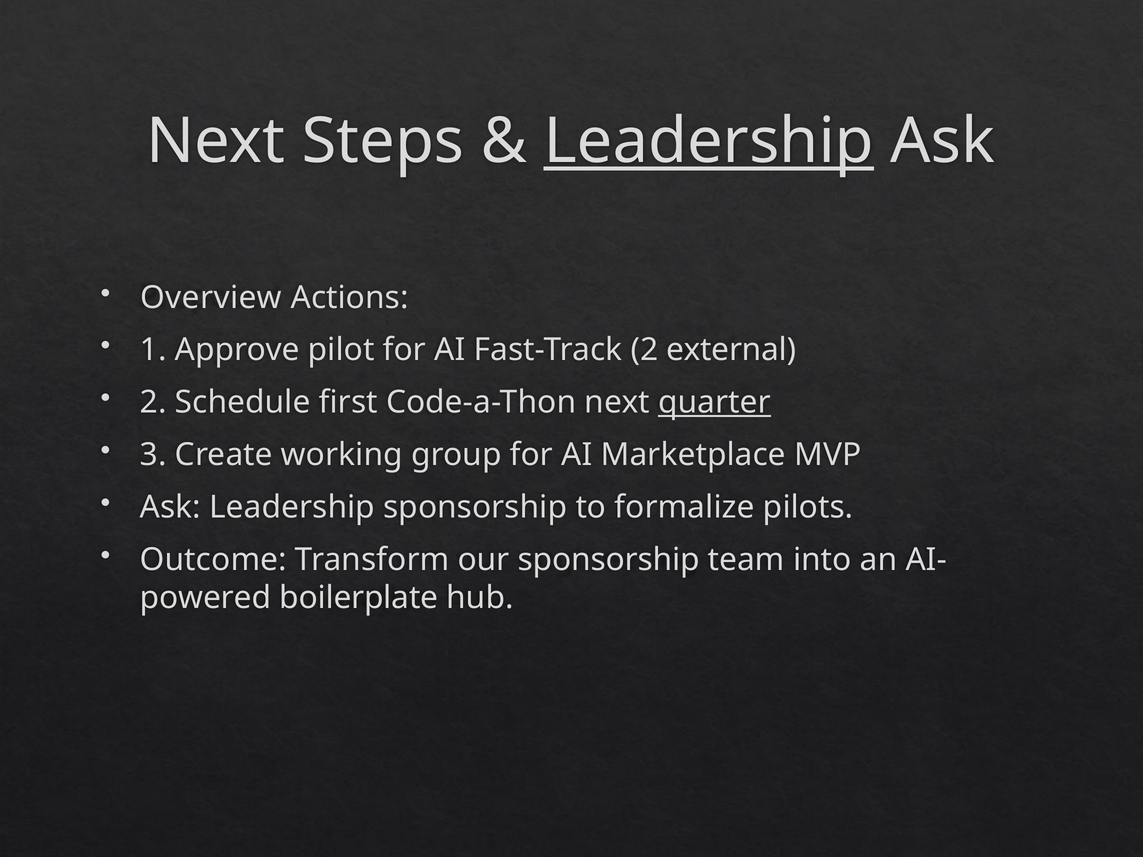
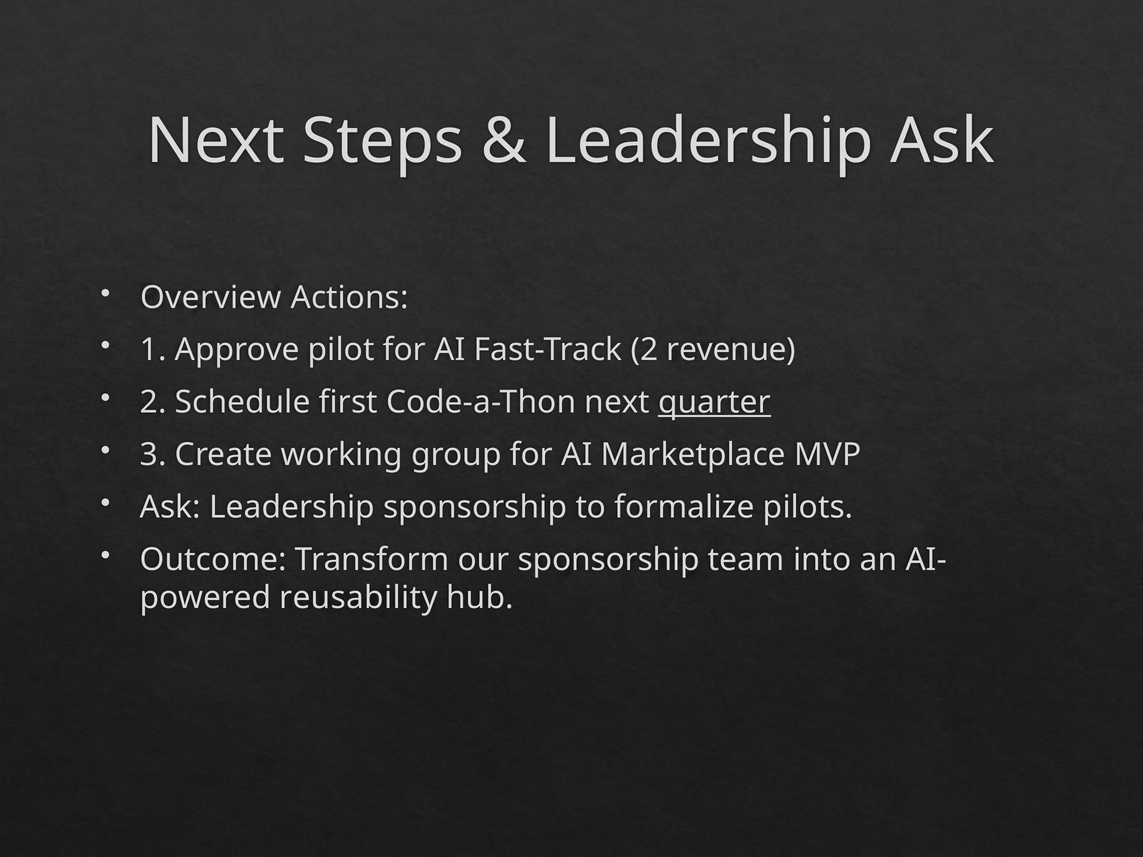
Leadership at (709, 141) underline: present -> none
external: external -> revenue
boilerplate: boilerplate -> reusability
